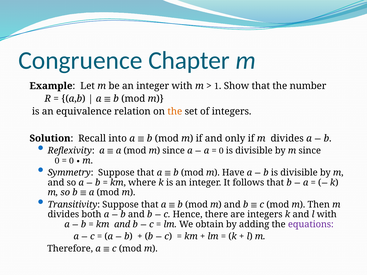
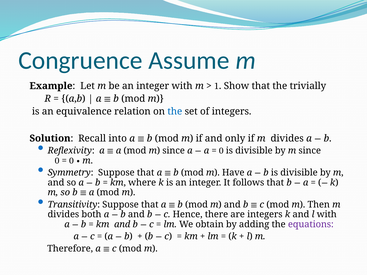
Chapter: Chapter -> Assume
number: number -> trivially
the at (175, 112) colour: orange -> blue
